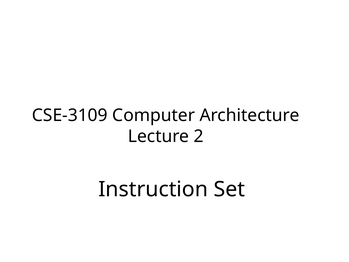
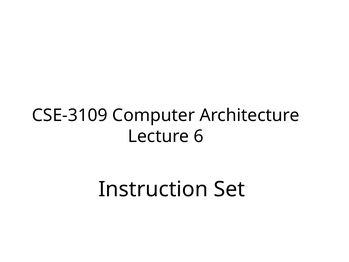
2: 2 -> 6
